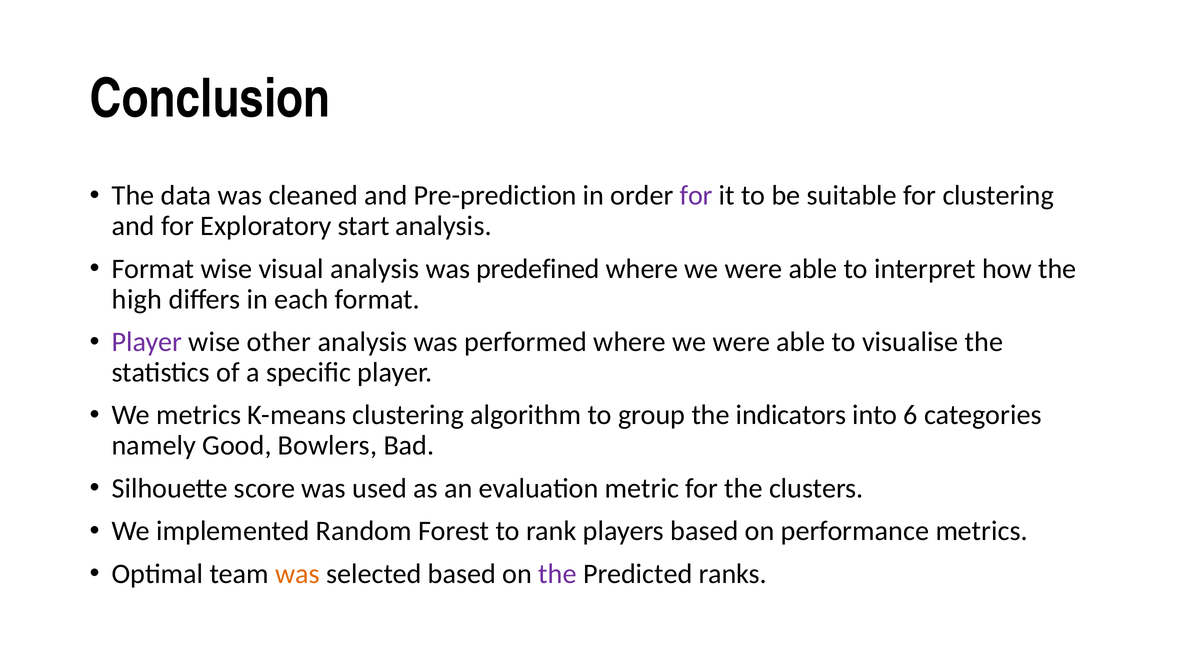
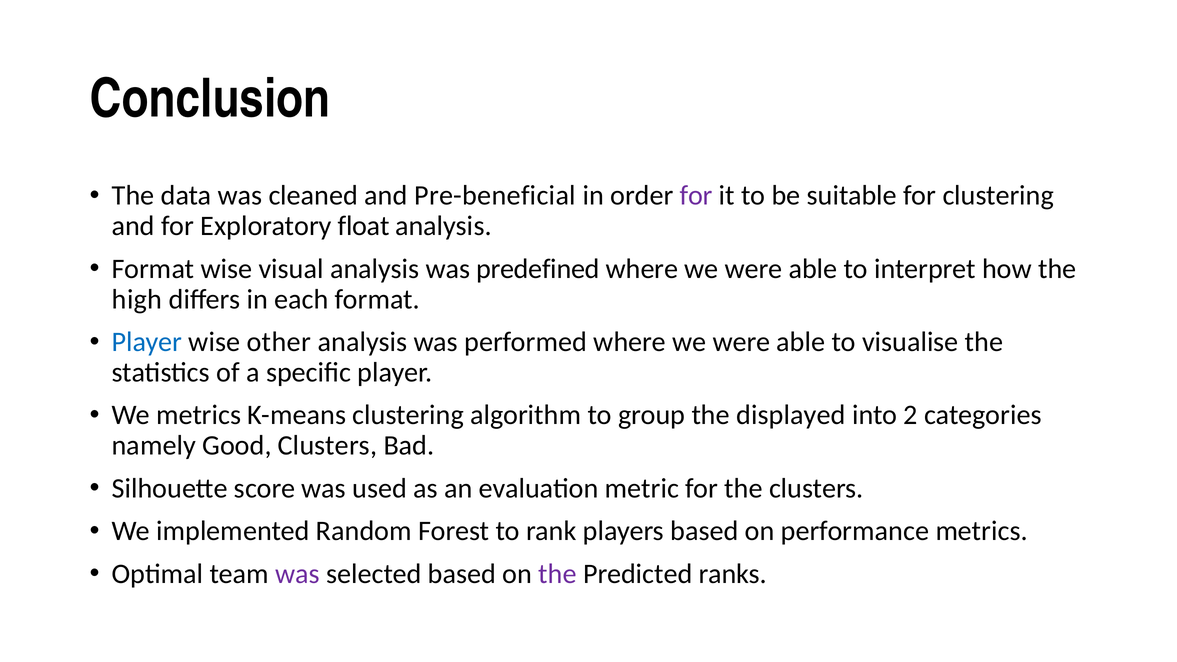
Pre-prediction: Pre-prediction -> Pre-beneficial
start: start -> float
Player at (147, 342) colour: purple -> blue
indicators: indicators -> displayed
6: 6 -> 2
Good Bowlers: Bowlers -> Clusters
was at (298, 574) colour: orange -> purple
